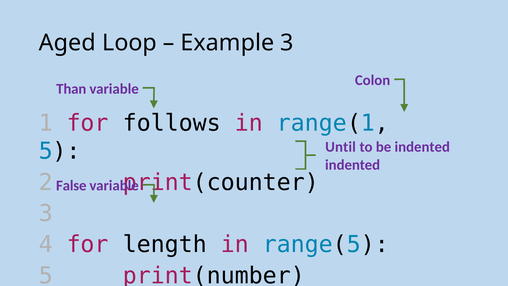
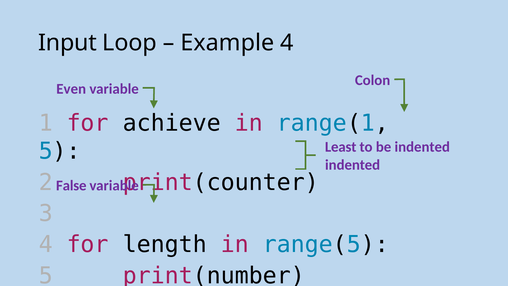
Aged: Aged -> Input
Example 3: 3 -> 4
Than: Than -> Even
follows: follows -> achieve
Until: Until -> Least
